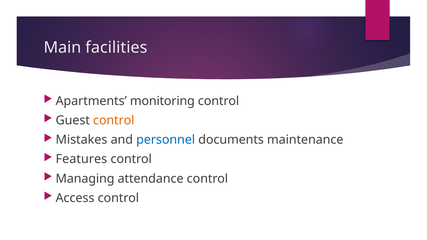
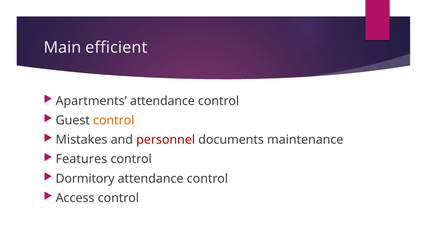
facilities: facilities -> efficient
Apartments monitoring: monitoring -> attendance
personnel colour: blue -> red
Managing: Managing -> Dormitory
